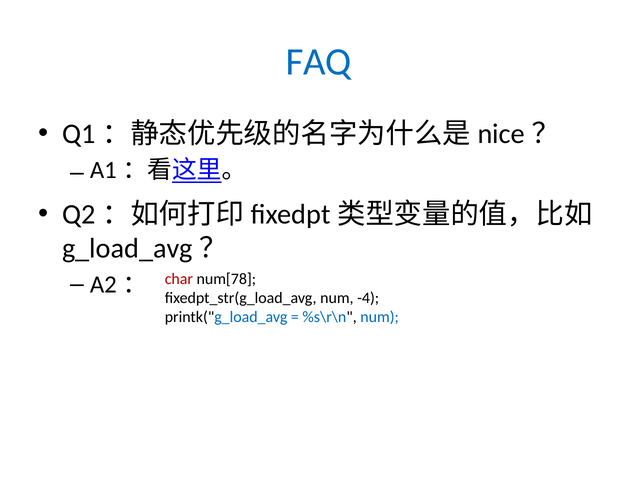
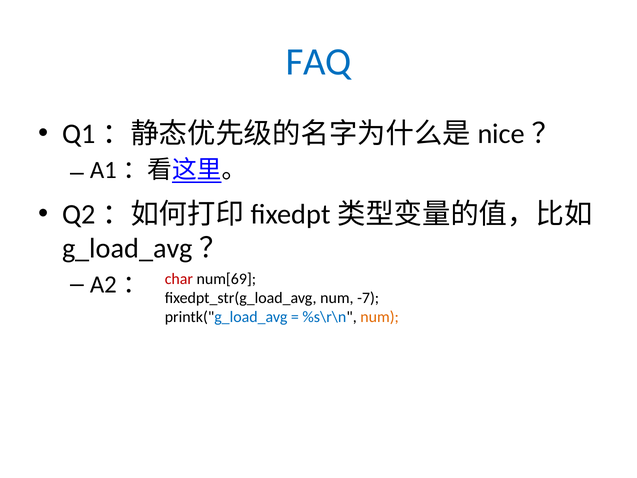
num[78: num[78 -> num[69
-4: -4 -> -7
num at (380, 317) colour: blue -> orange
